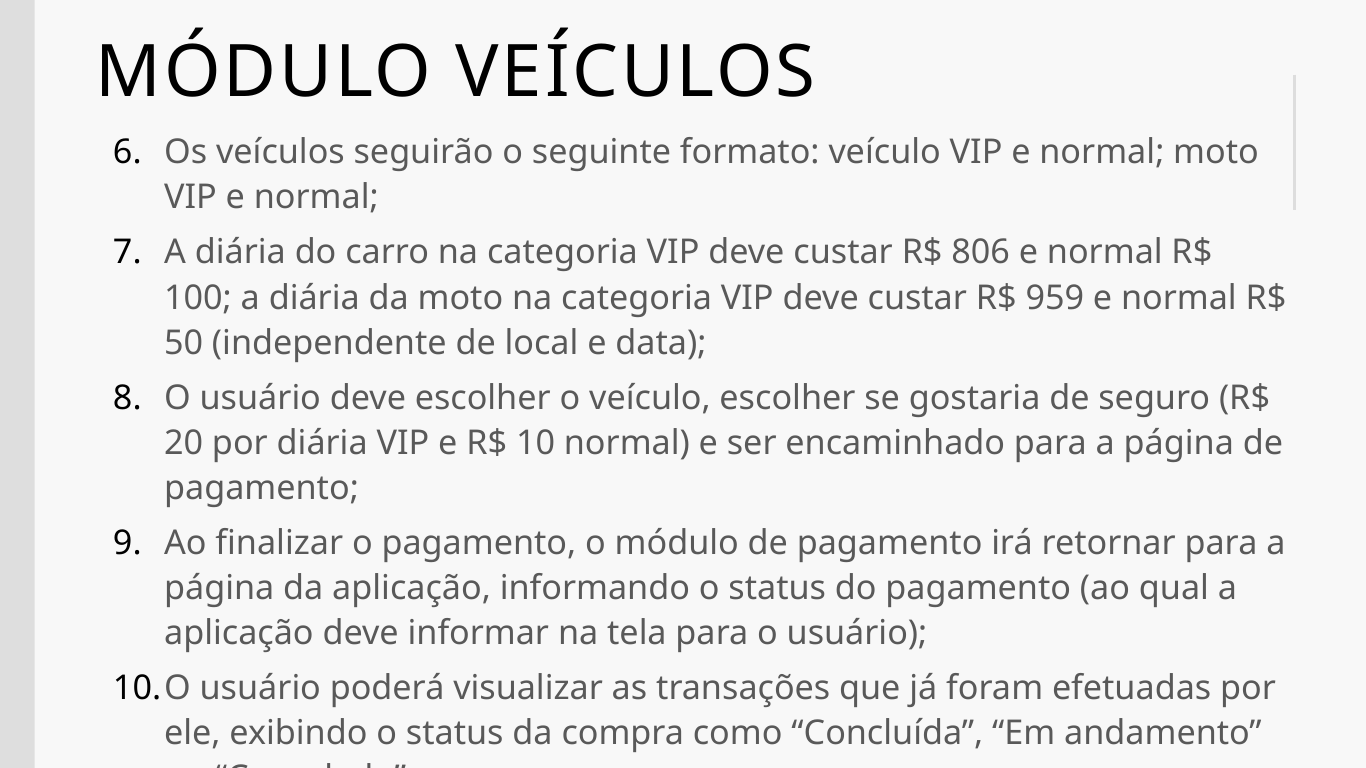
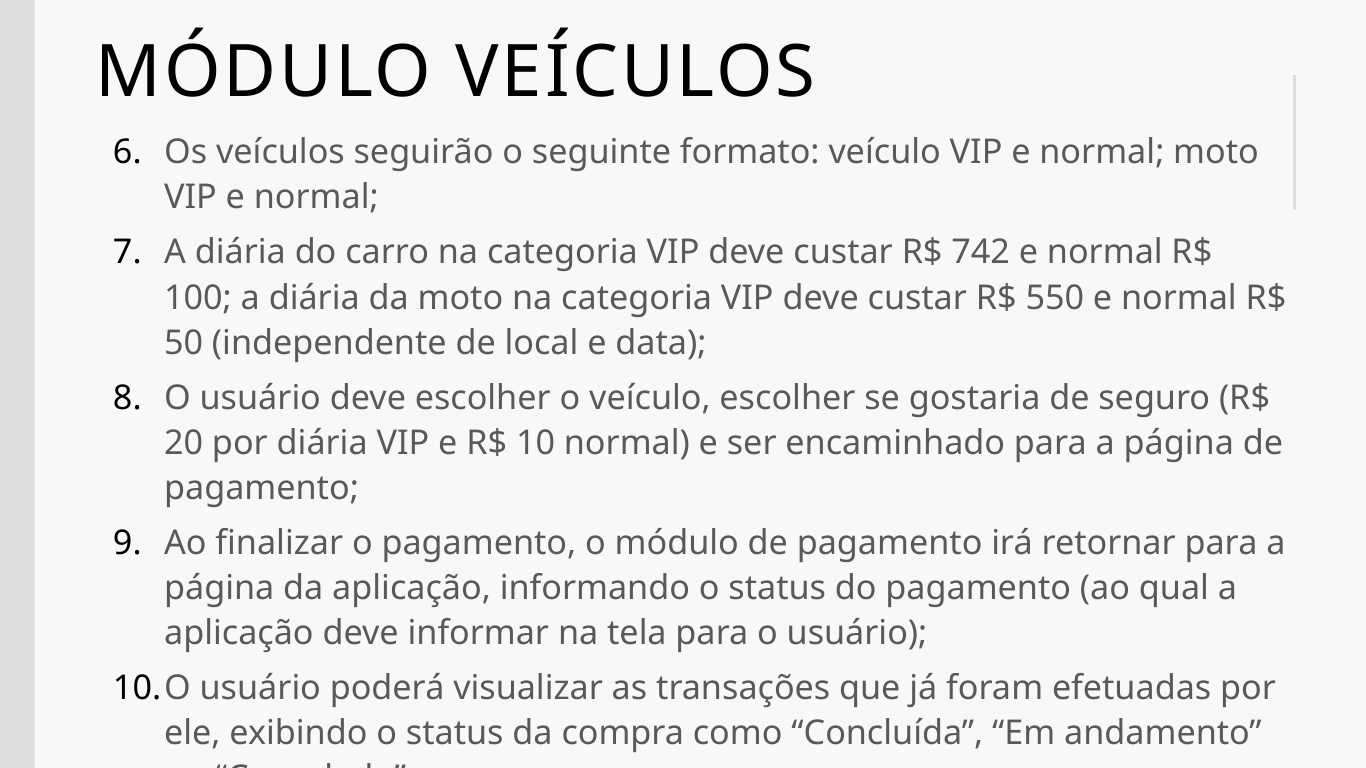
806: 806 -> 742
959: 959 -> 550
